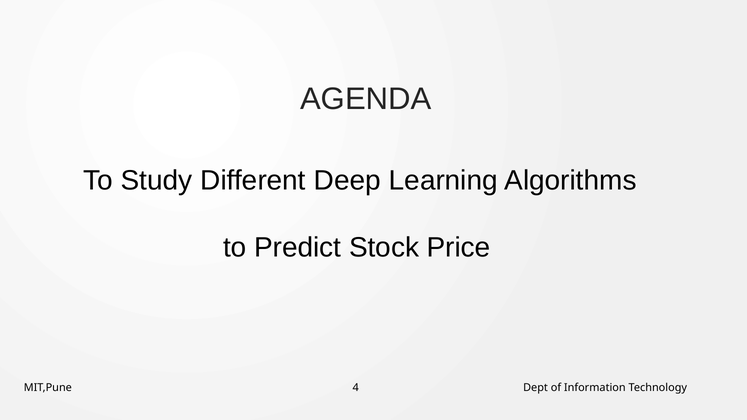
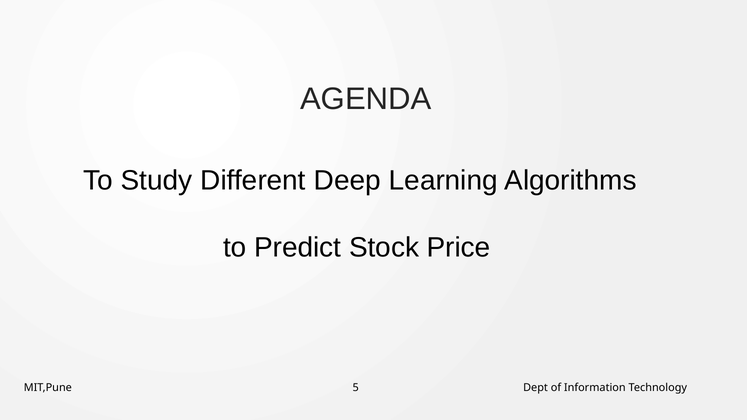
4: 4 -> 5
